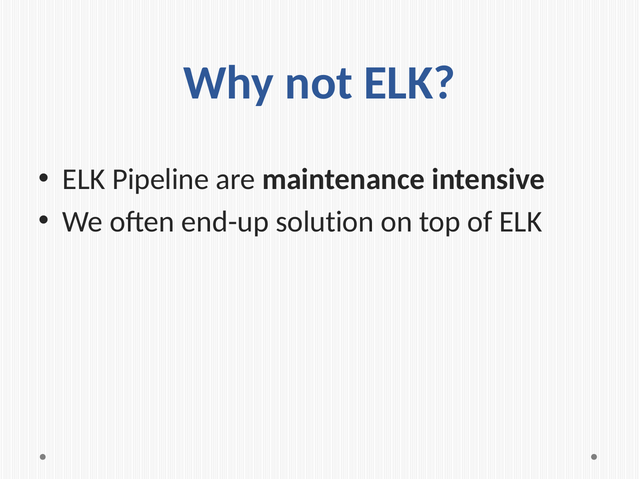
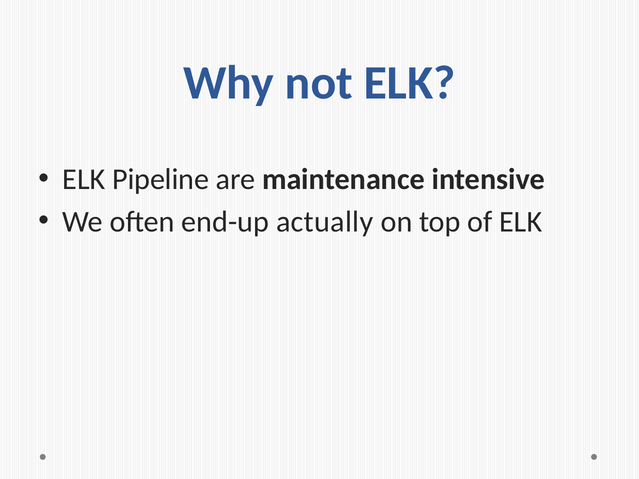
solution: solution -> actually
